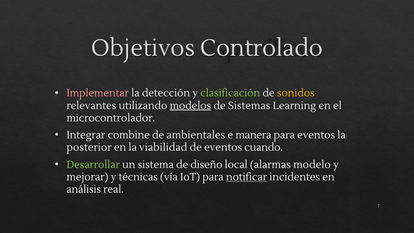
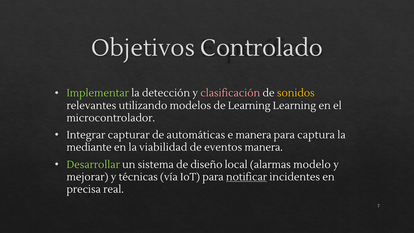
Implementar colour: pink -> light green
clasificación colour: light green -> pink
modelos underline: present -> none
de Sistemas: Sistemas -> Learning
combine: combine -> capturar
ambientales: ambientales -> automáticas
para eventos: eventos -> captura
posterior: posterior -> mediante
eventos cuando: cuando -> manera
análisis: análisis -> precisa
